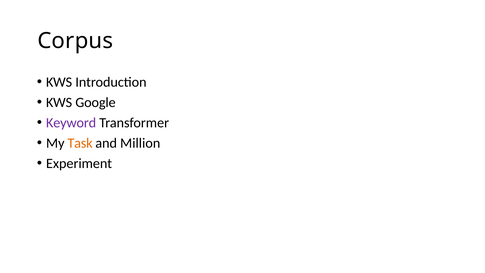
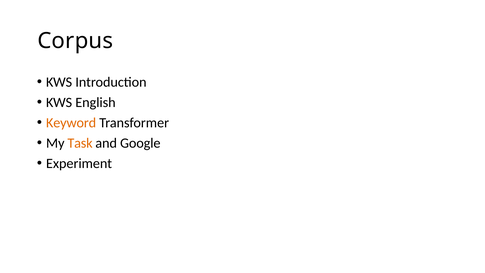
Google: Google -> English
Keyword colour: purple -> orange
Million: Million -> Google
